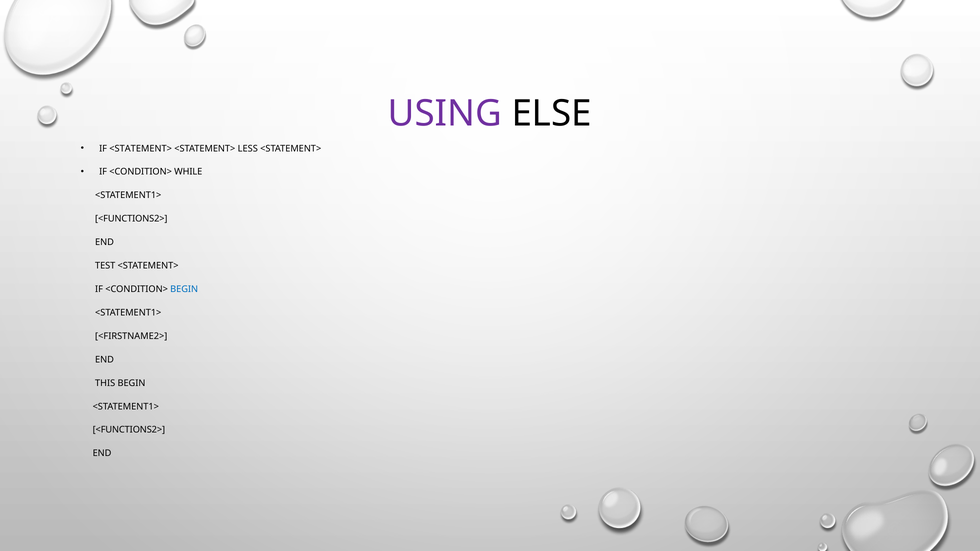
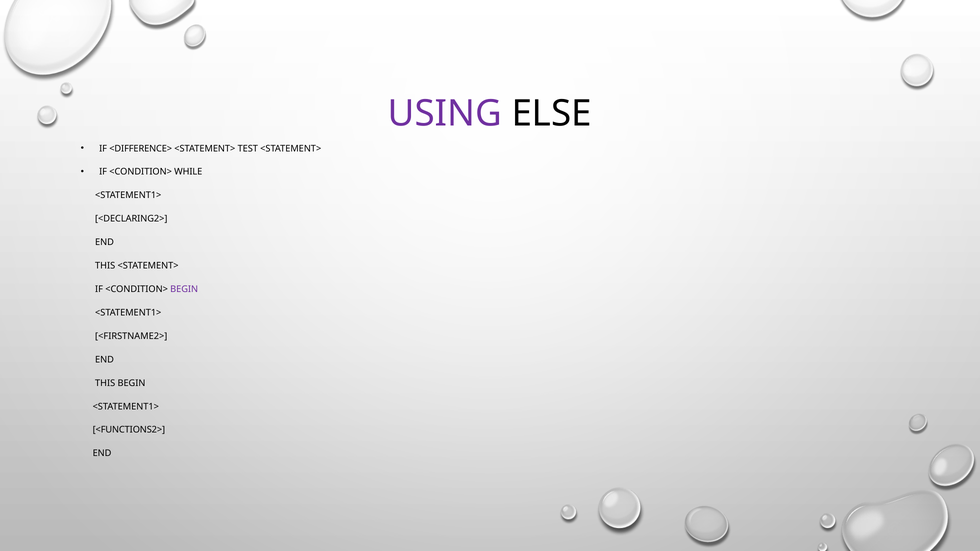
IF <STATEMENT>: <STATEMENT> -> <DIFFERENCE>
LESS: LESS -> TEST
<FUNCTIONS2> at (131, 219): <FUNCTIONS2> -> <DECLARING2>
TEST at (105, 266): TEST -> THIS
BEGIN at (184, 289) colour: blue -> purple
